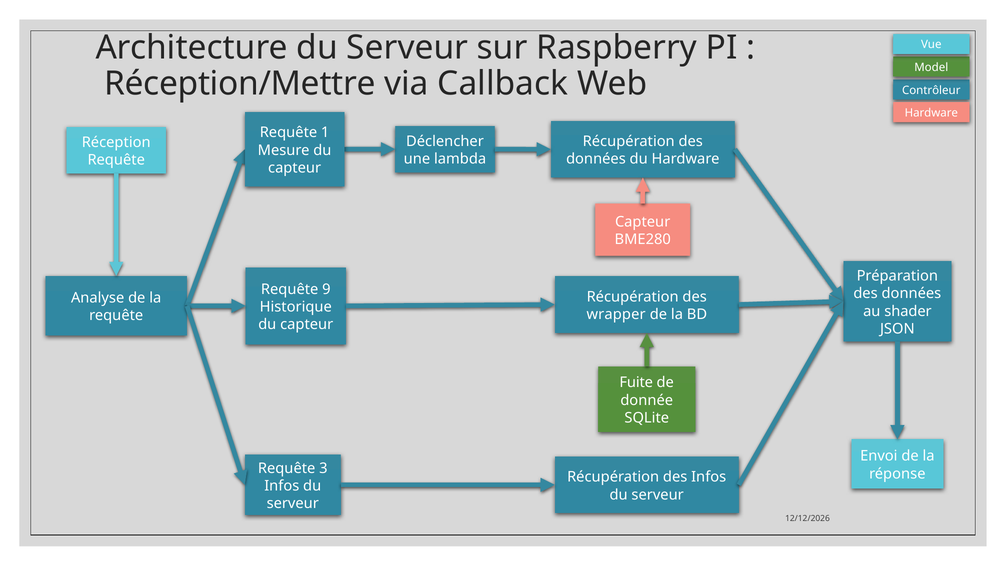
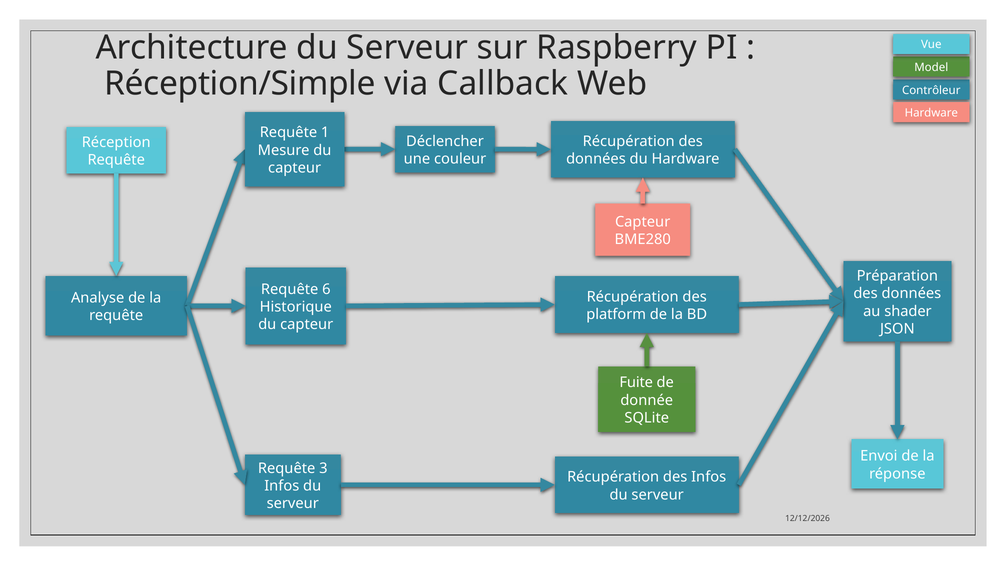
Réception/Mettre: Réception/Mettre -> Réception/Simple
lambda: lambda -> couleur
9: 9 -> 6
wrapper: wrapper -> platform
